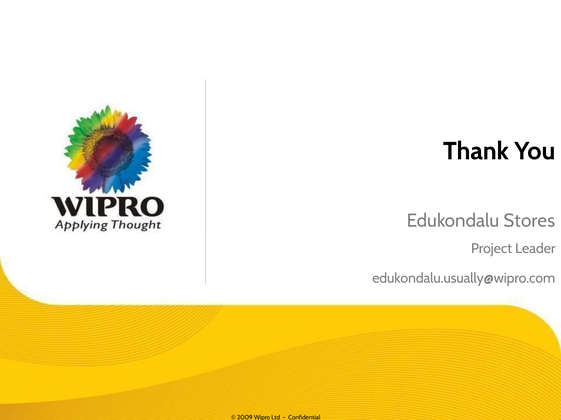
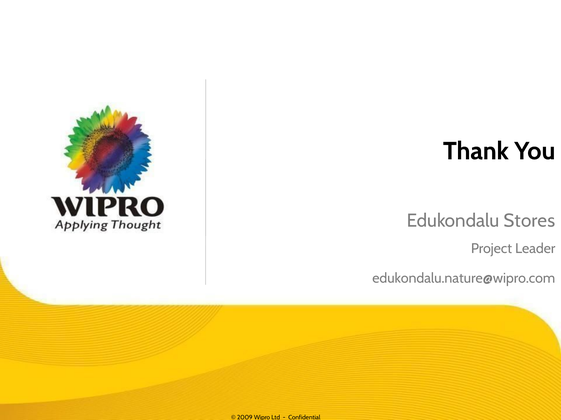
edukondalu.usually@wipro.com: edukondalu.usually@wipro.com -> edukondalu.nature@wipro.com
